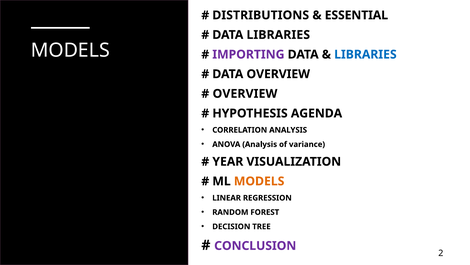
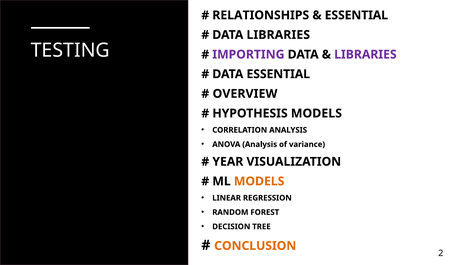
DISTRIBUTIONS: DISTRIBUTIONS -> RELATIONSHIPS
MODELS at (70, 50): MODELS -> TESTING
LIBRARIES at (365, 54) colour: blue -> purple
DATA OVERVIEW: OVERVIEW -> ESSENTIAL
HYPOTHESIS AGENDA: AGENDA -> MODELS
CONCLUSION colour: purple -> orange
